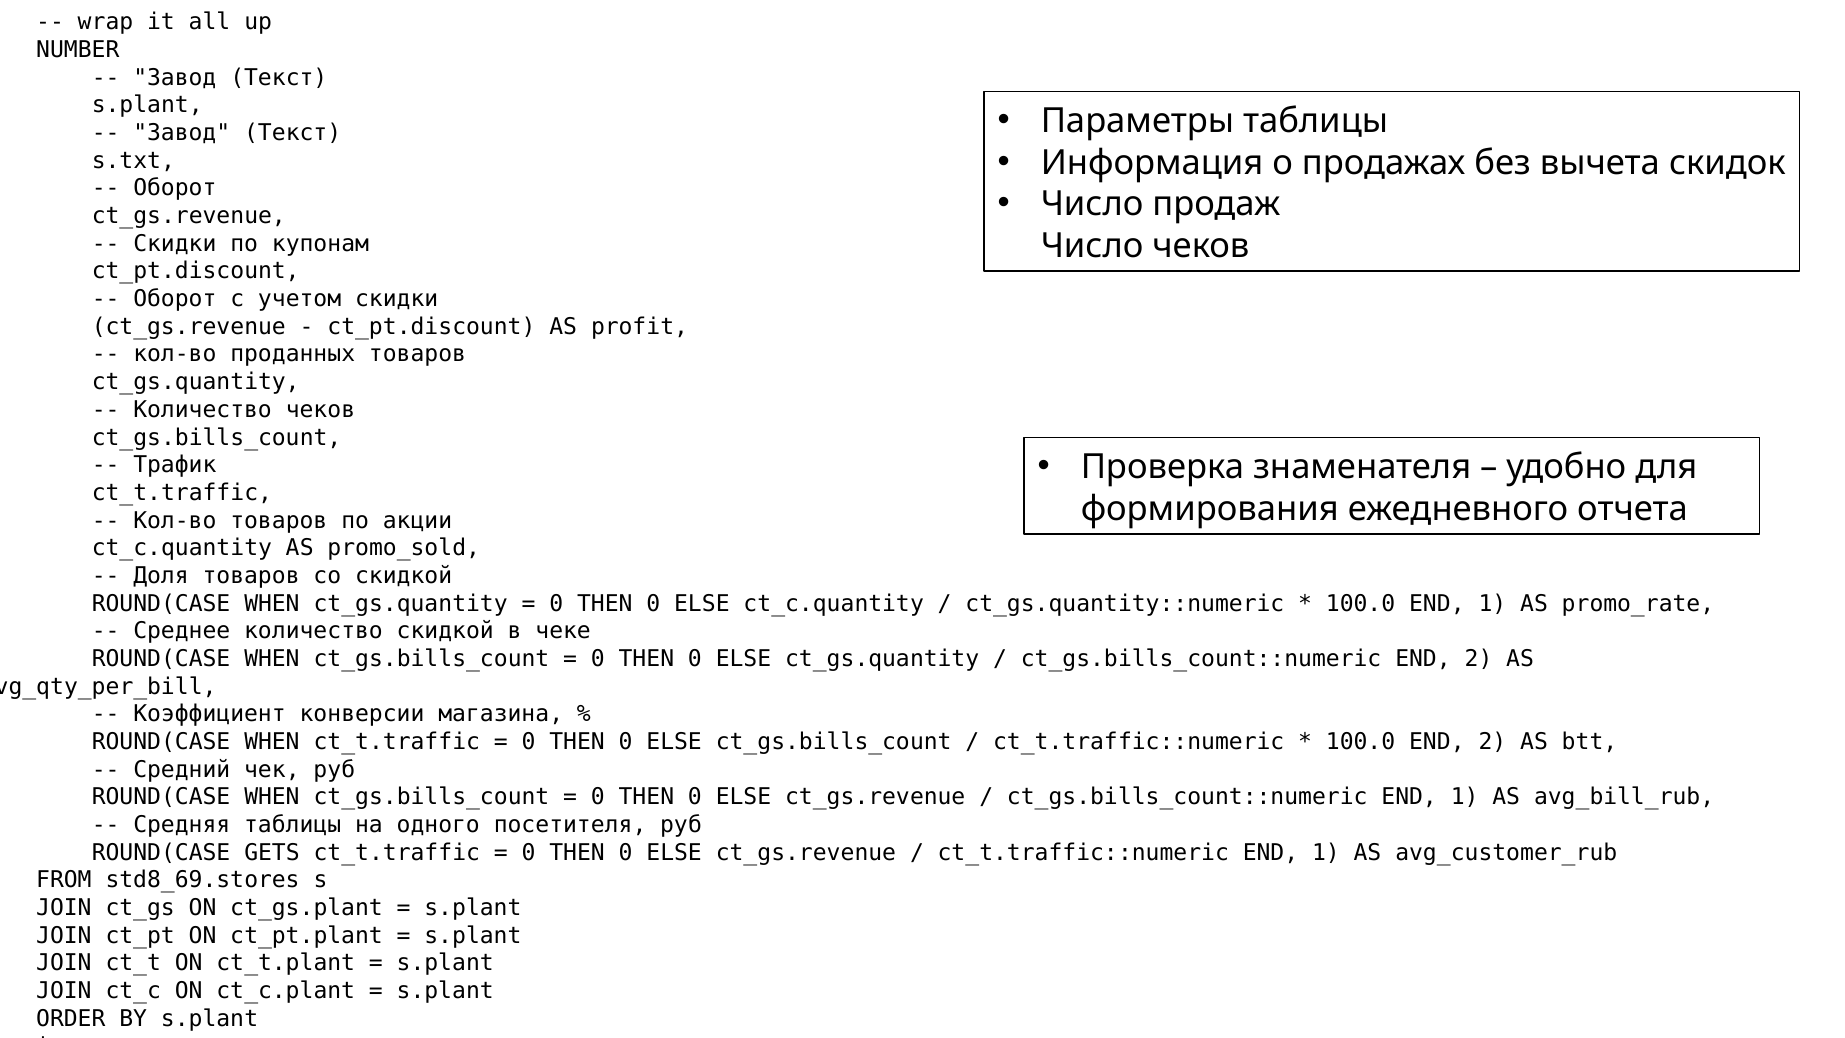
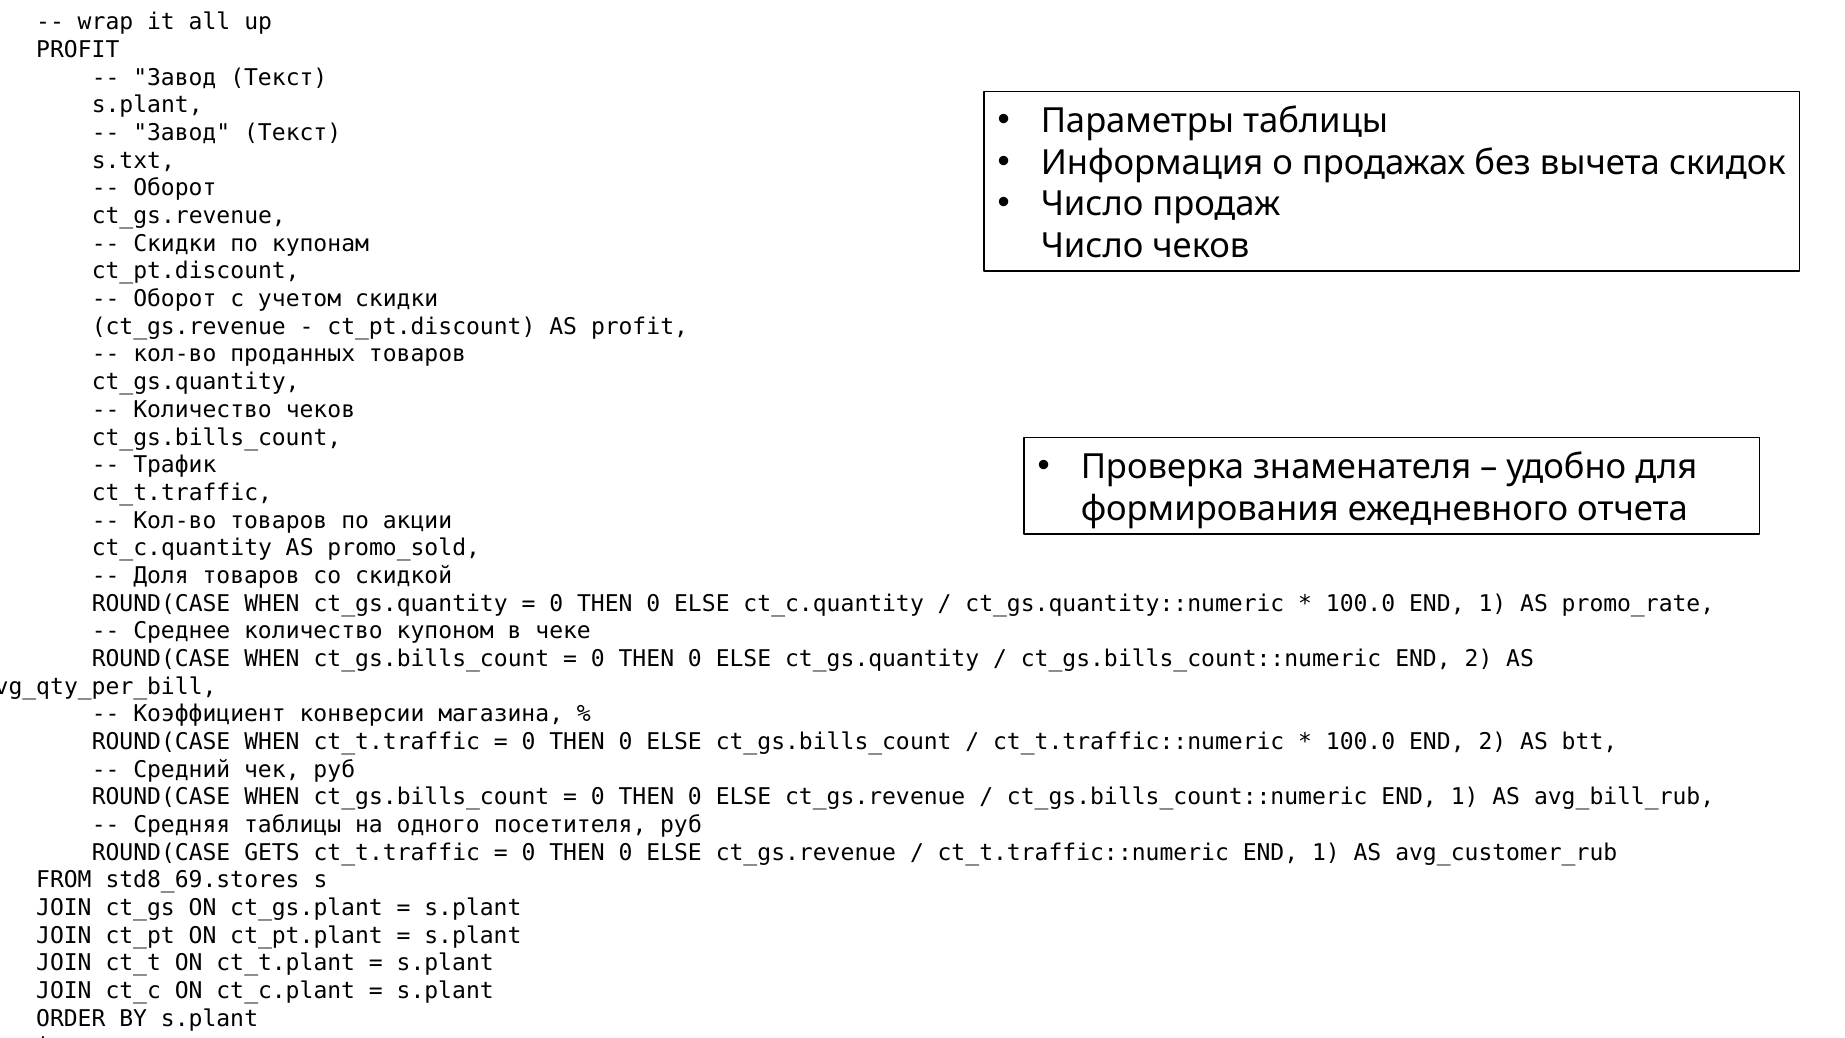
NUMBER at (78, 50): NUMBER -> PROFIT
количество скидкой: скидкой -> купоном
